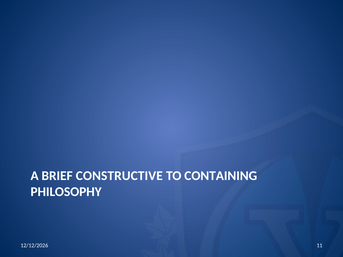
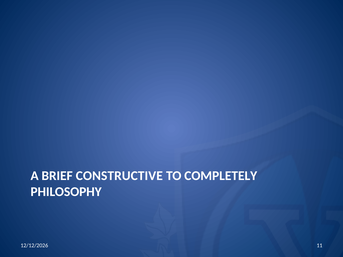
CONTAINING: CONTAINING -> COMPLETELY
